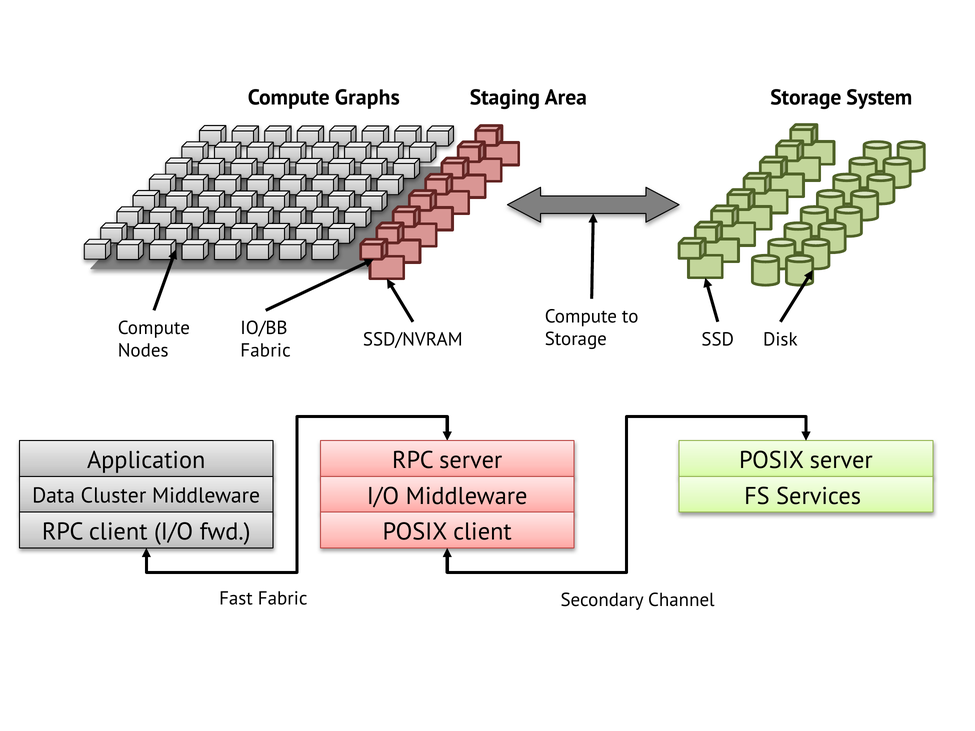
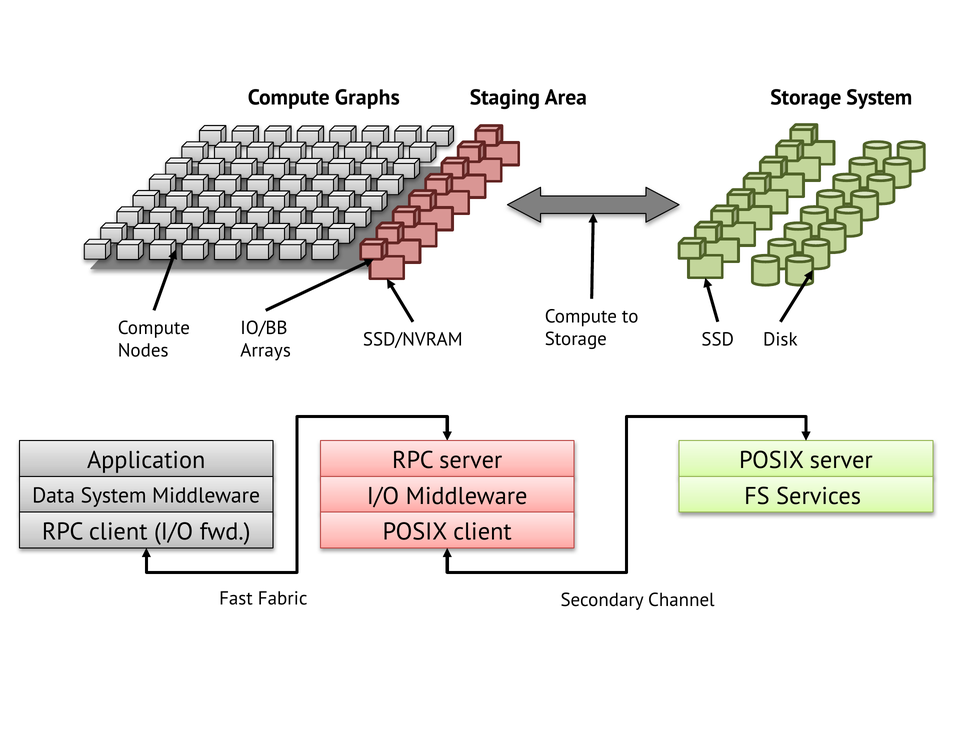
Fabric at (266, 351): Fabric -> Arrays
Data Cluster: Cluster -> System
